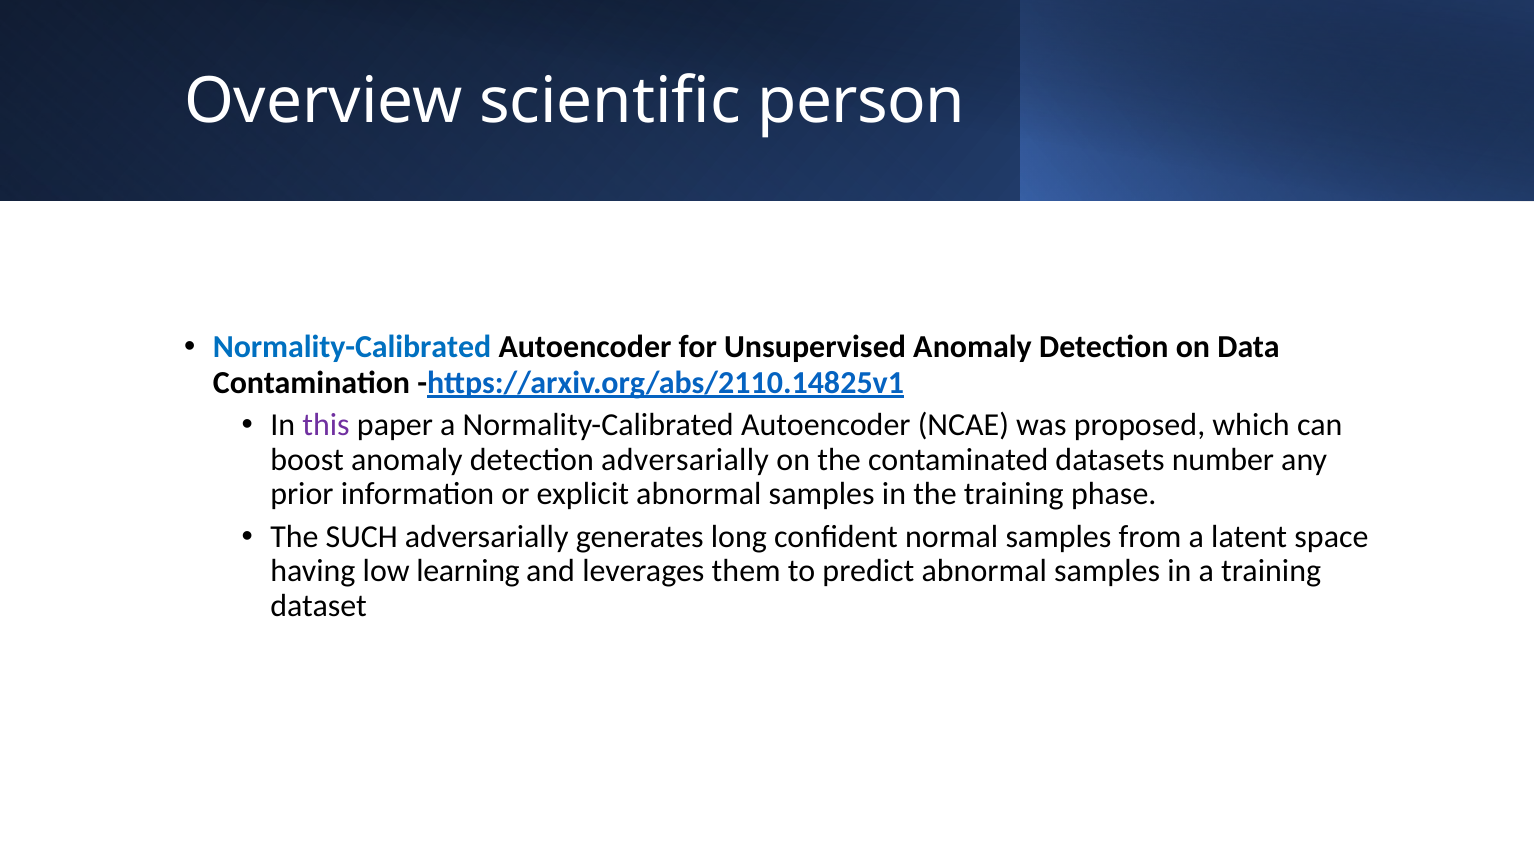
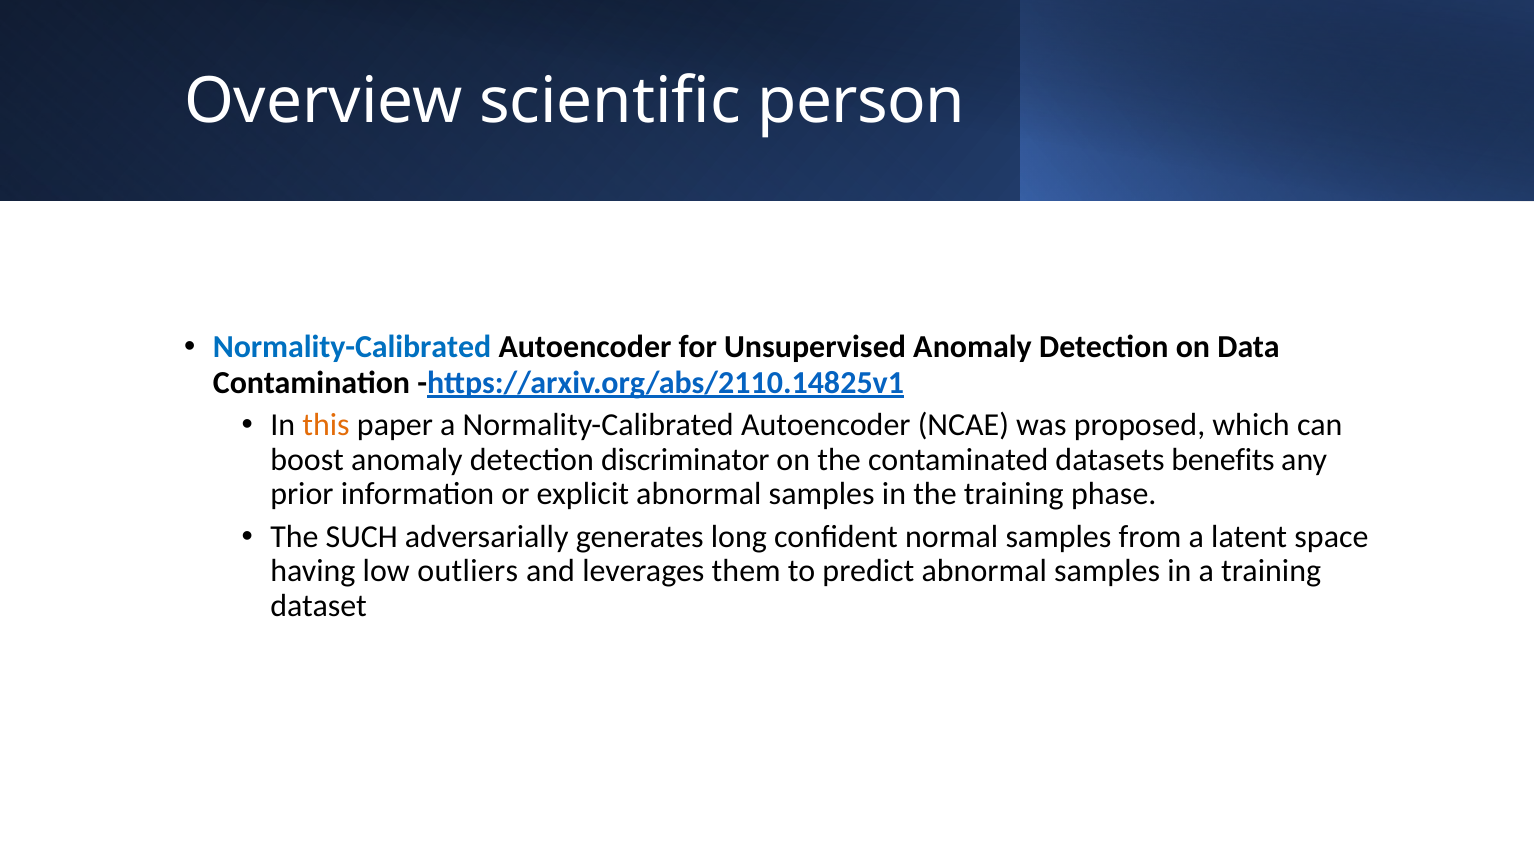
this colour: purple -> orange
detection adversarially: adversarially -> discriminator
number: number -> benefits
learning: learning -> outliers
